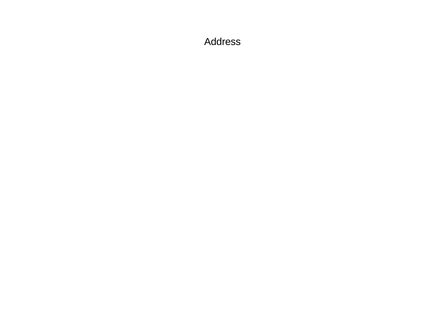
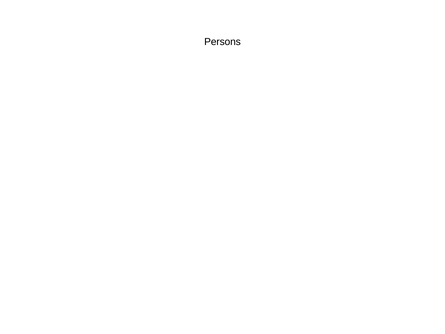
Address at (222, 42): Address -> Persons
